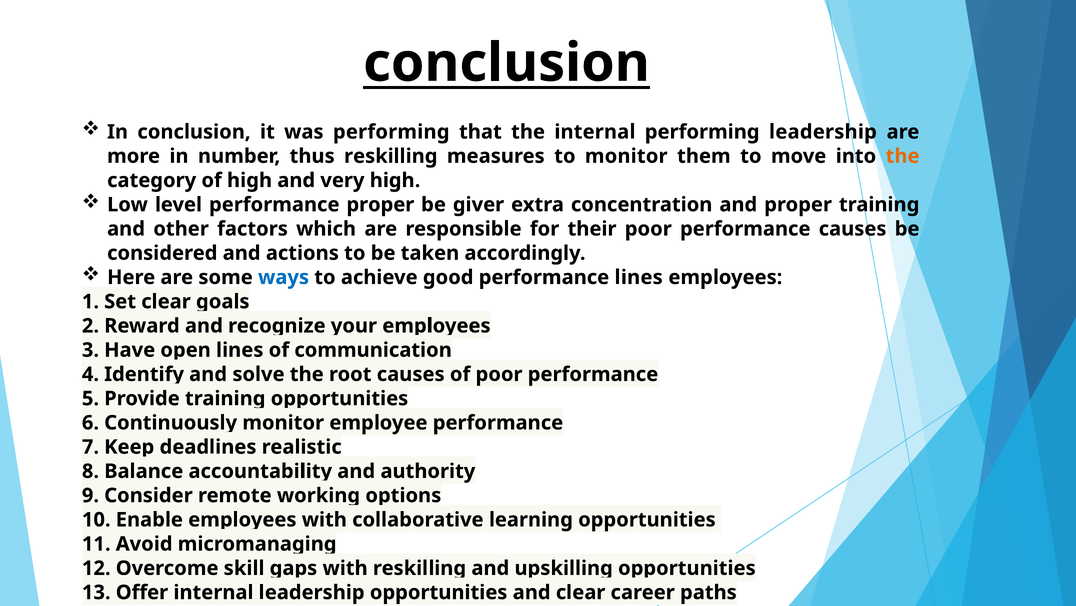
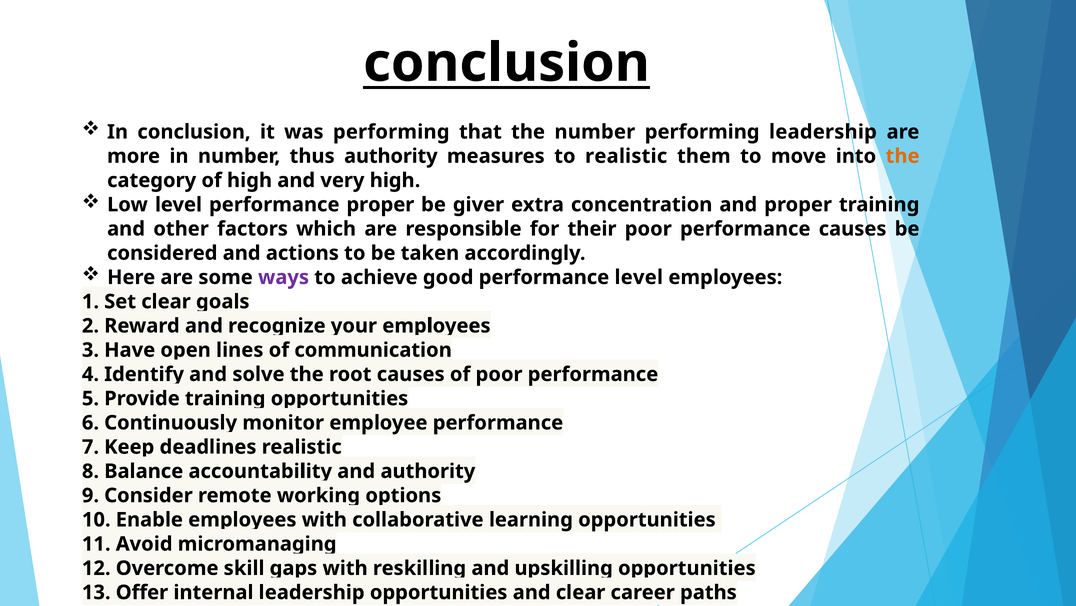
the internal: internal -> number
thus reskilling: reskilling -> authority
to monitor: monitor -> realistic
ways colour: blue -> purple
performance lines: lines -> level
